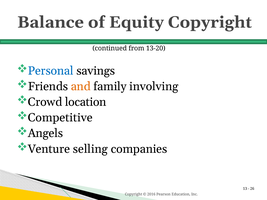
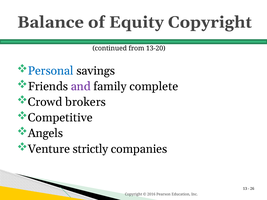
and colour: orange -> purple
involving: involving -> complete
location: location -> brokers
selling: selling -> strictly
